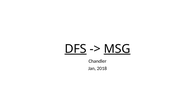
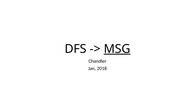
DFS underline: present -> none
